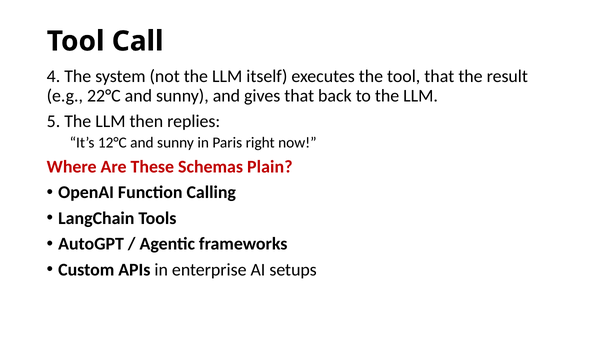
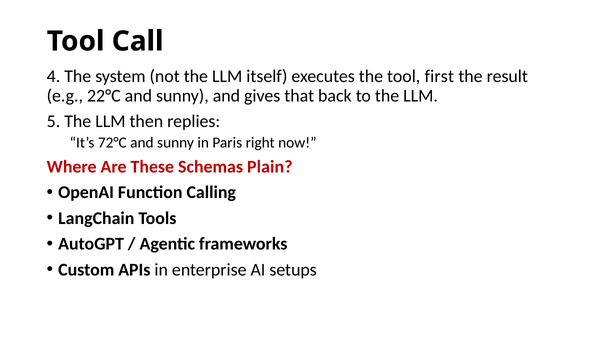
tool that: that -> first
12°C: 12°C -> 72°C
